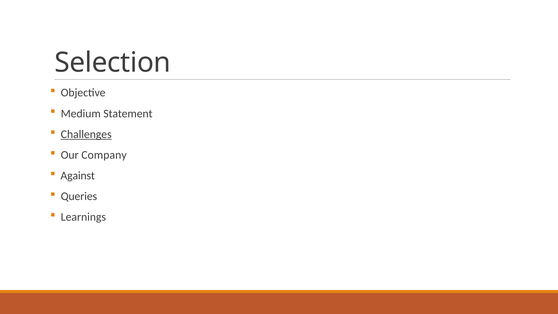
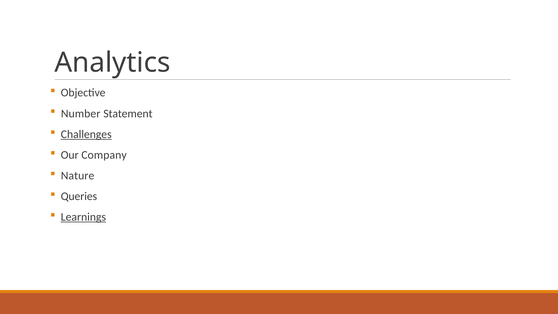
Selection: Selection -> Analytics
Medium: Medium -> Number
Against: Against -> Nature
Learnings underline: none -> present
